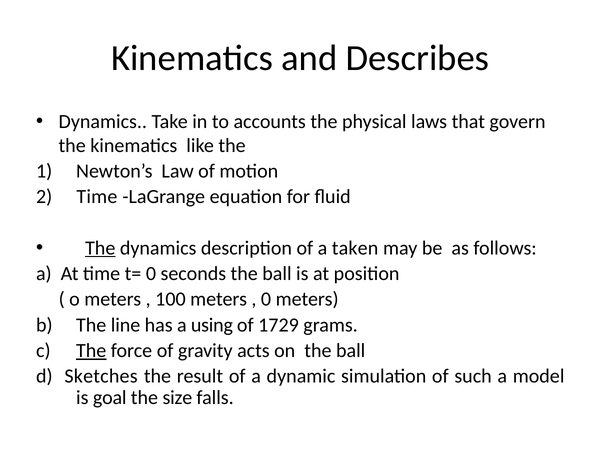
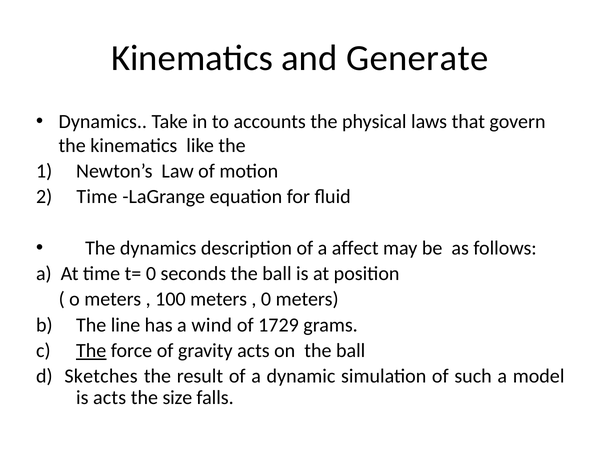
Describes: Describes -> Generate
The at (100, 248) underline: present -> none
taken: taken -> affect
using: using -> wind
is goal: goal -> acts
